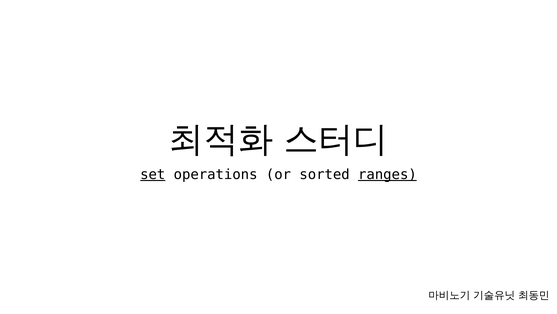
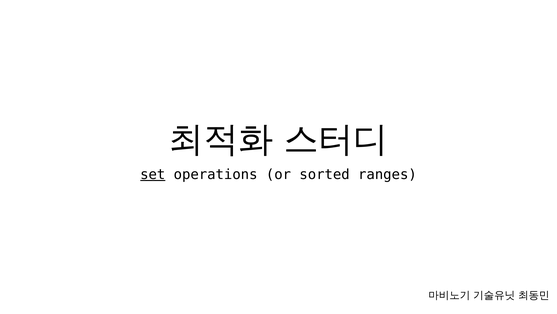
ranges underline: present -> none
